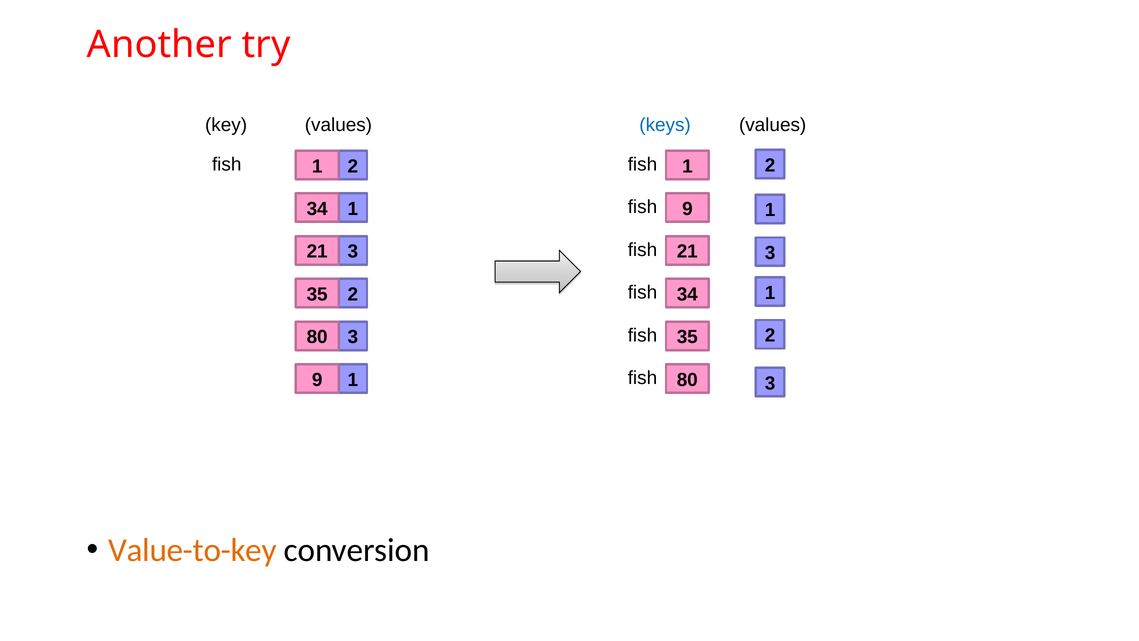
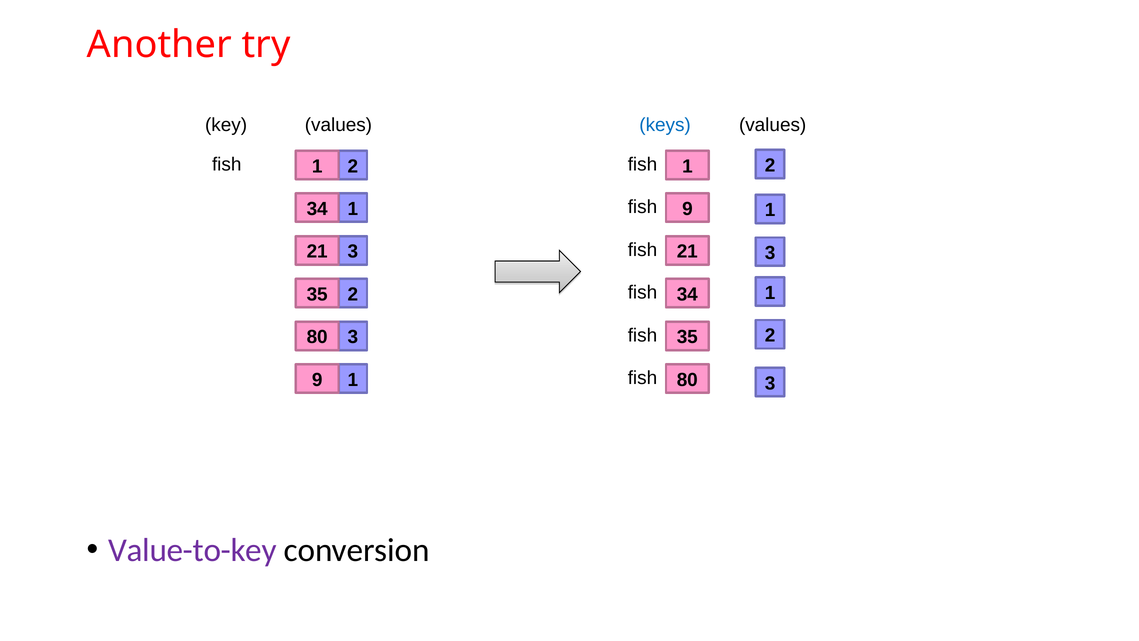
Value-to-key colour: orange -> purple
